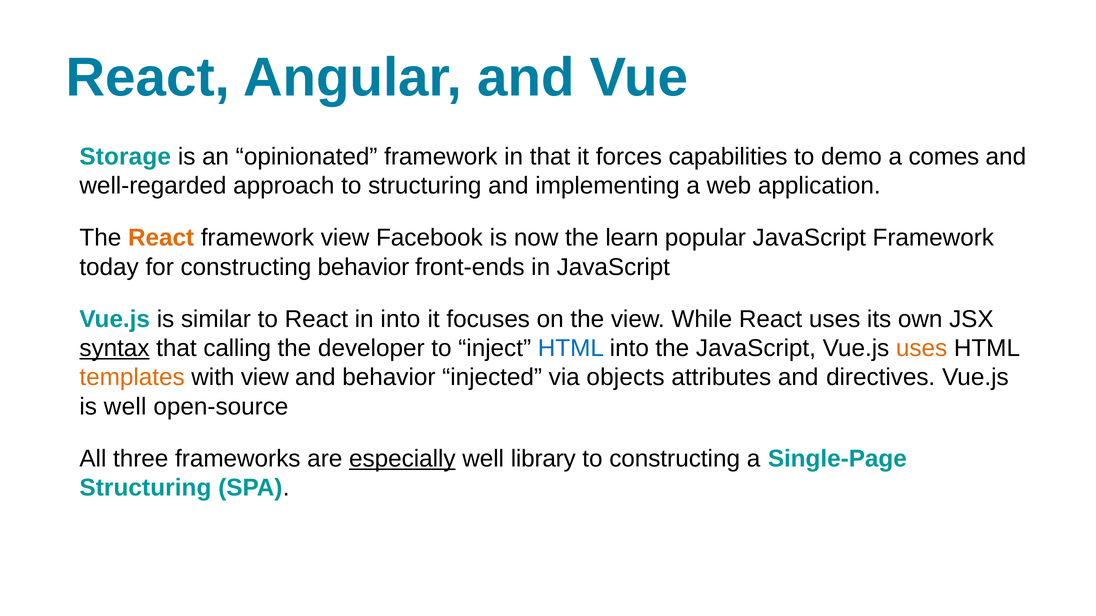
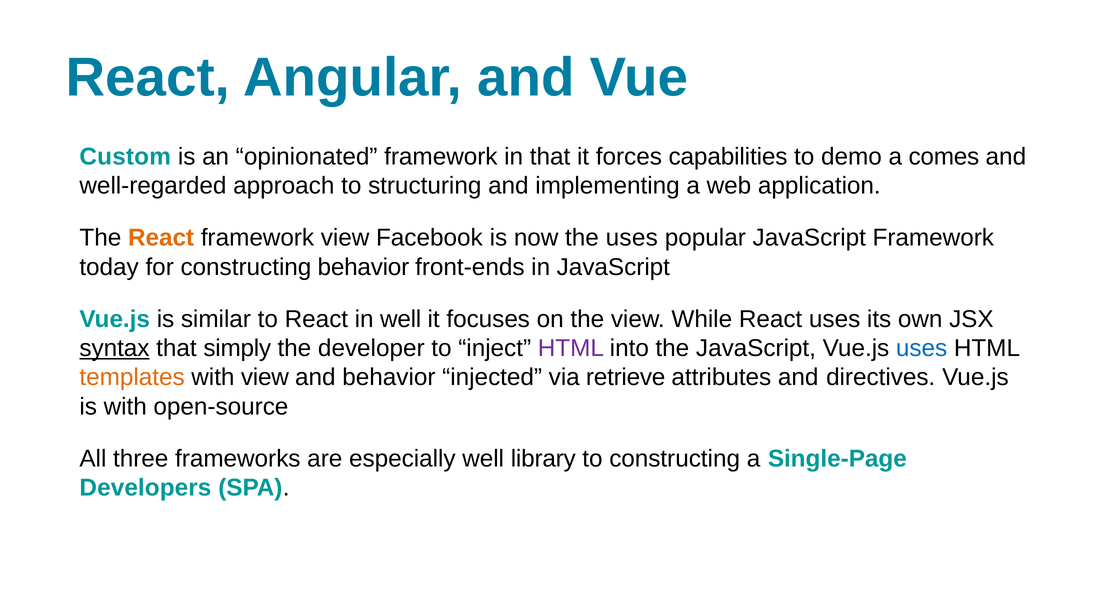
Storage: Storage -> Custom
the learn: learn -> uses
in into: into -> well
calling: calling -> simply
HTML at (571, 349) colour: blue -> purple
uses at (922, 349) colour: orange -> blue
objects: objects -> retrieve
is well: well -> with
especially underline: present -> none
Structuring at (145, 488): Structuring -> Developers
